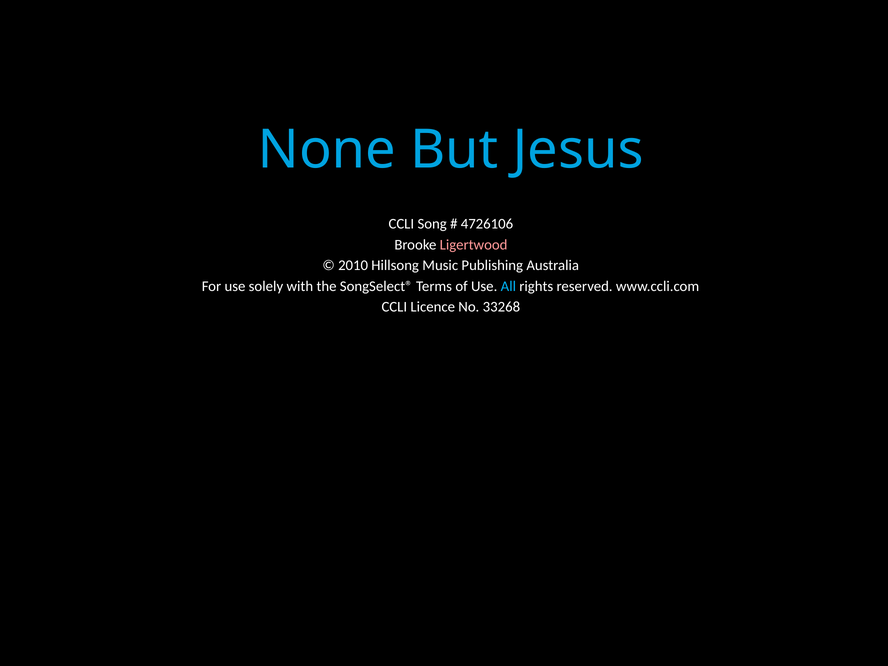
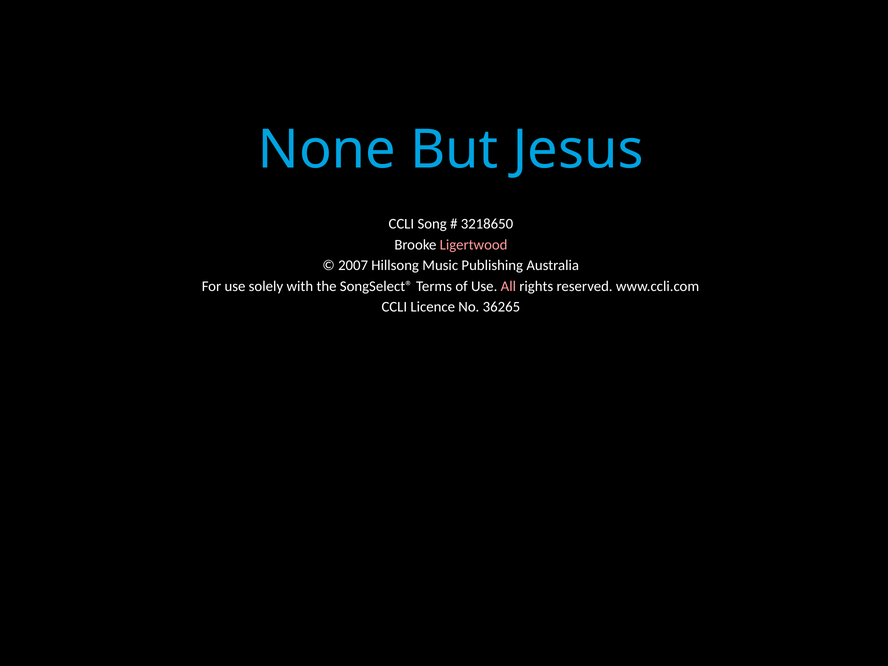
4726106: 4726106 -> 3218650
2010: 2010 -> 2007
All colour: light blue -> pink
33268: 33268 -> 36265
